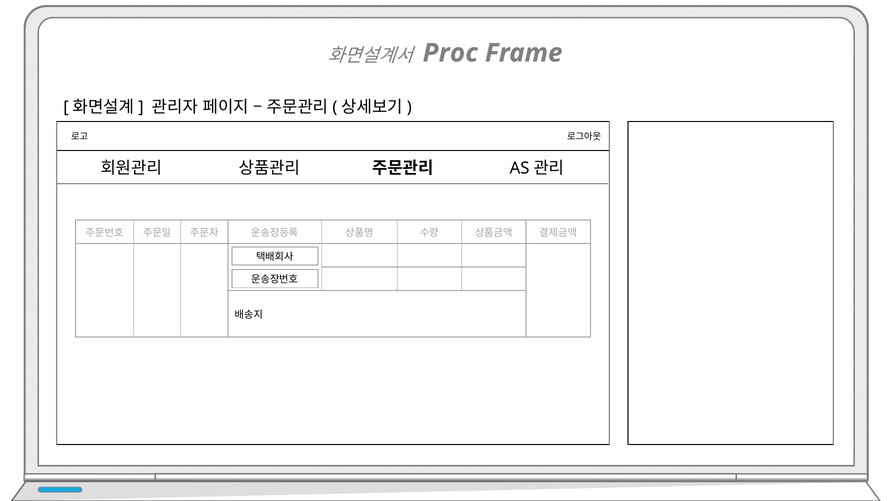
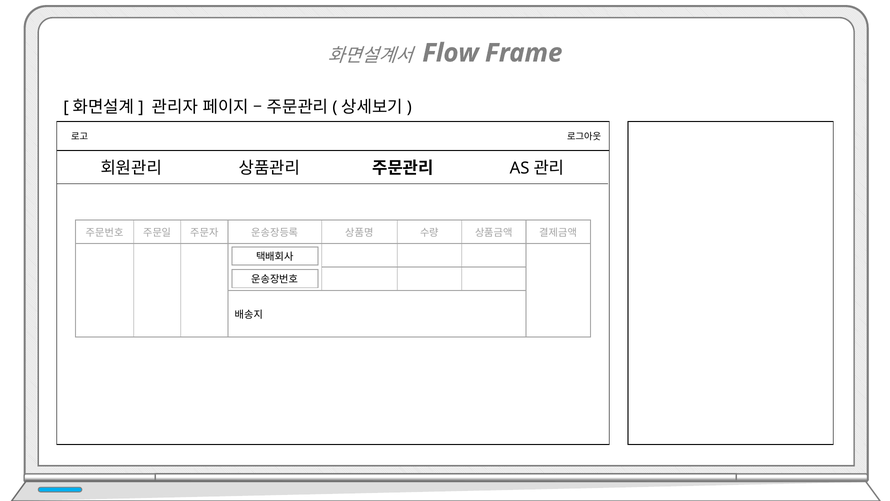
Proc: Proc -> Flow
